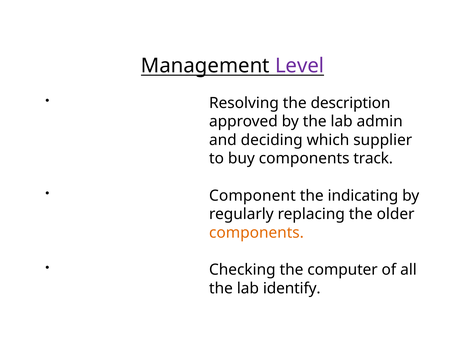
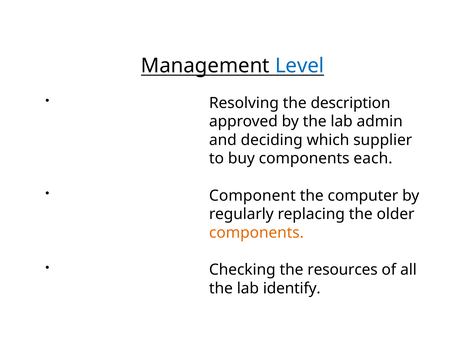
Level colour: purple -> blue
track: track -> each
indicating: indicating -> computer
computer: computer -> resources
